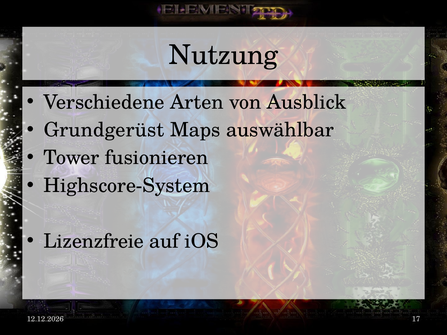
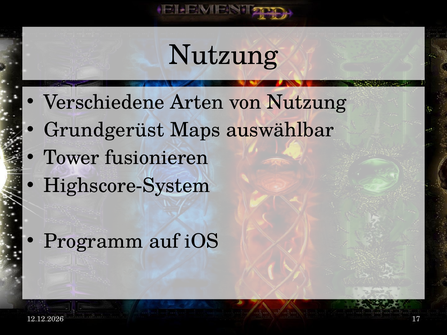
von Ausblick: Ausblick -> Nutzung
Lizenzfreie: Lizenzfreie -> Programm
